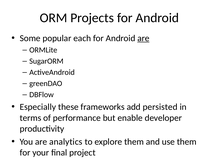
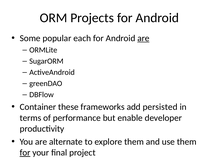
Especially: Especially -> Container
analytics: analytics -> alternate
for at (25, 153) underline: none -> present
